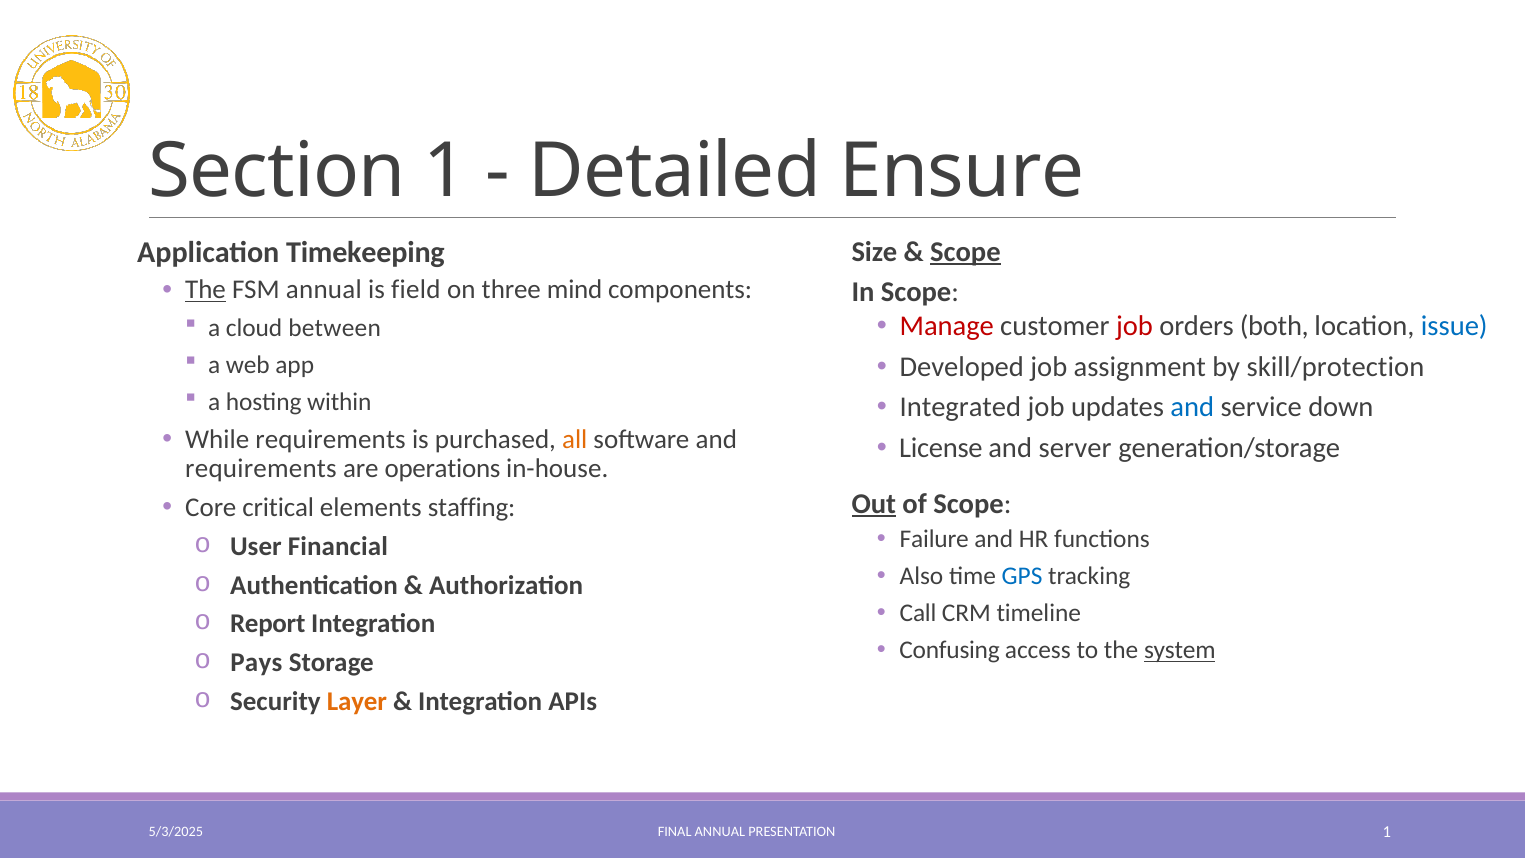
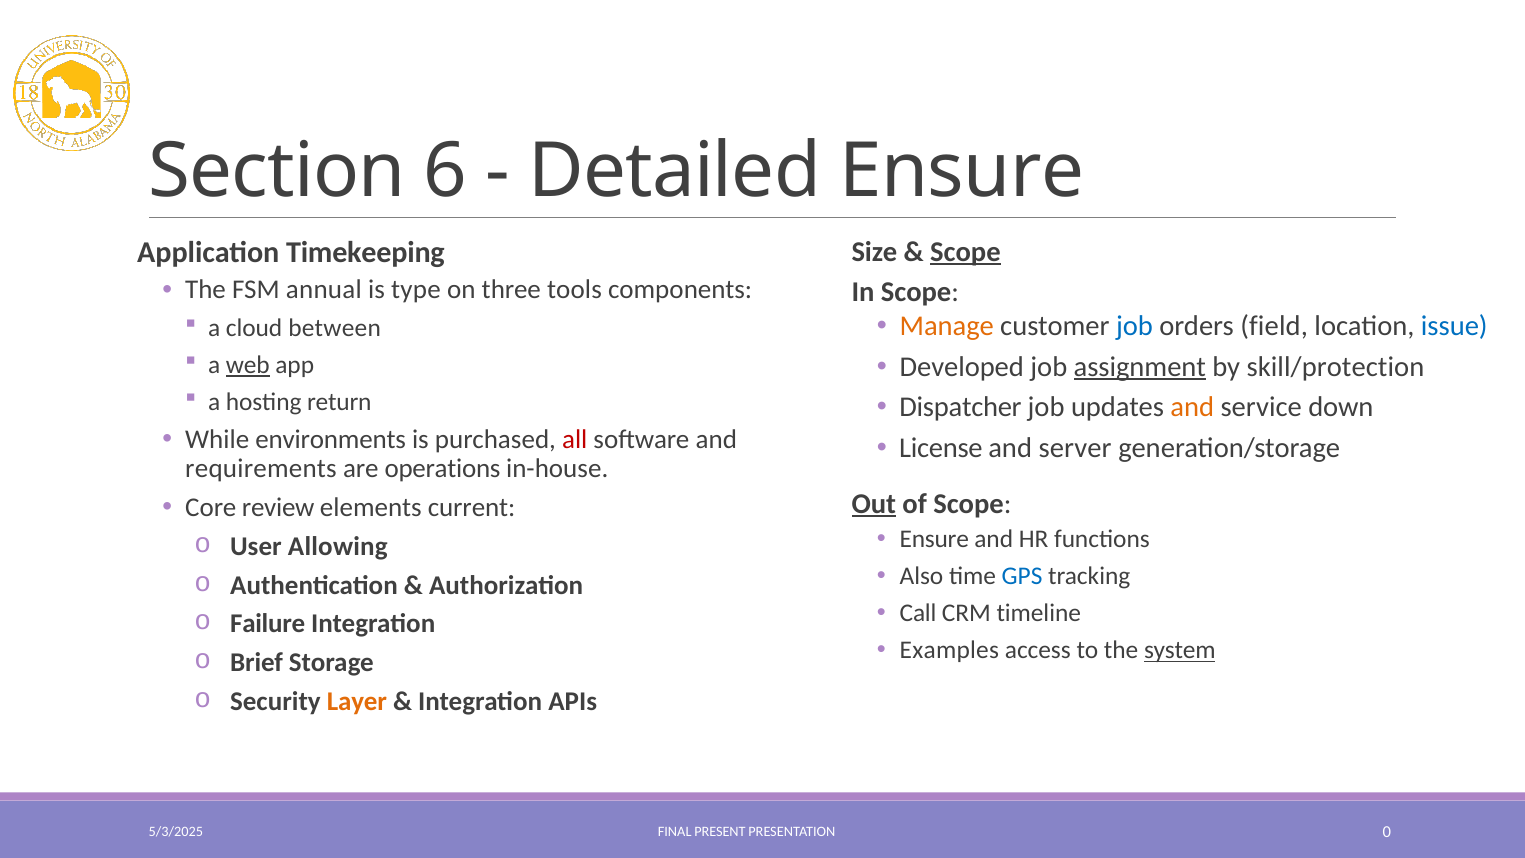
Section 1: 1 -> 6
The at (206, 290) underline: present -> none
field: field -> type
mind: mind -> tools
Manage colour: red -> orange
job at (1134, 326) colour: red -> blue
both: both -> field
web underline: none -> present
assignment underline: none -> present
within: within -> return
Integrated: Integrated -> Dispatcher
and at (1192, 407) colour: blue -> orange
While requirements: requirements -> environments
all colour: orange -> red
critical: critical -> review
staffing: staffing -> current
Failure at (934, 539): Failure -> Ensure
Financial: Financial -> Allowing
Report: Report -> Failure
Confusing: Confusing -> Examples
Pays: Pays -> Brief
FINAL ANNUAL: ANNUAL -> PRESENT
PRESENTATION 1: 1 -> 0
